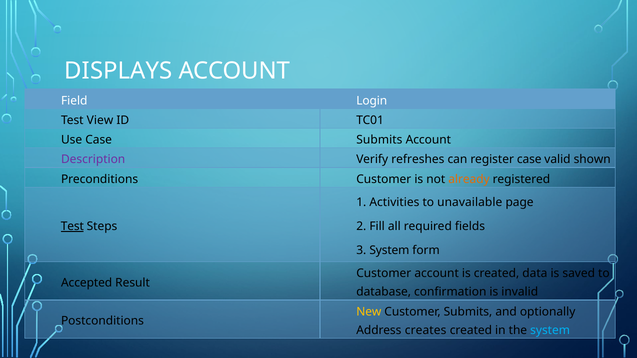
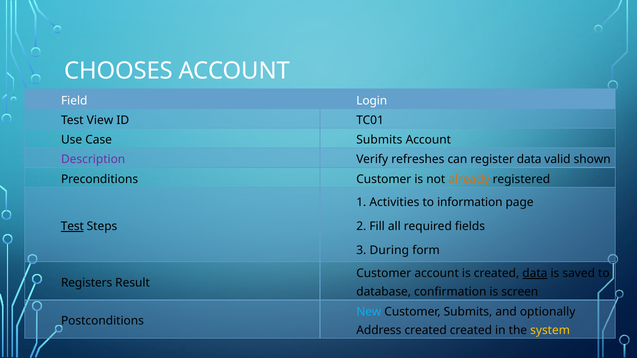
DISPLAYS: DISPLAYS -> CHOOSES
register case: case -> data
unavailable: unavailable -> information
3 System: System -> During
data at (535, 274) underline: none -> present
Accepted: Accepted -> Registers
invalid: invalid -> screen
New colour: yellow -> light blue
Address creates: creates -> created
system at (550, 331) colour: light blue -> yellow
